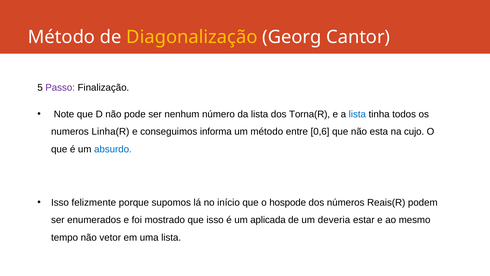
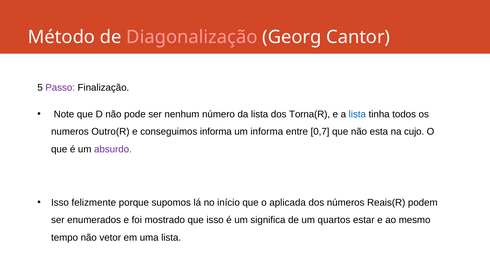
Diagonalização colour: yellow -> pink
Linha(R: Linha(R -> Outro(R
um método: método -> informa
0,6: 0,6 -> 0,7
absurdo colour: blue -> purple
hospode: hospode -> aplicada
aplicada: aplicada -> significa
deveria: deveria -> quartos
